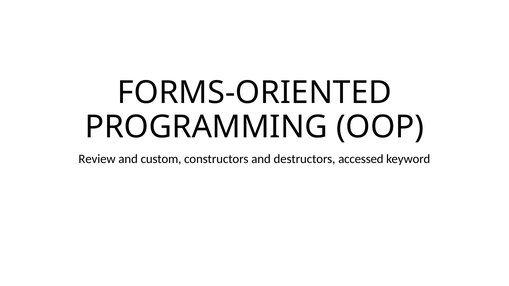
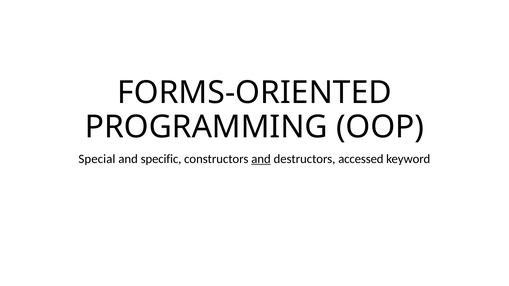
Review: Review -> Special
custom: custom -> specific
and at (261, 159) underline: none -> present
